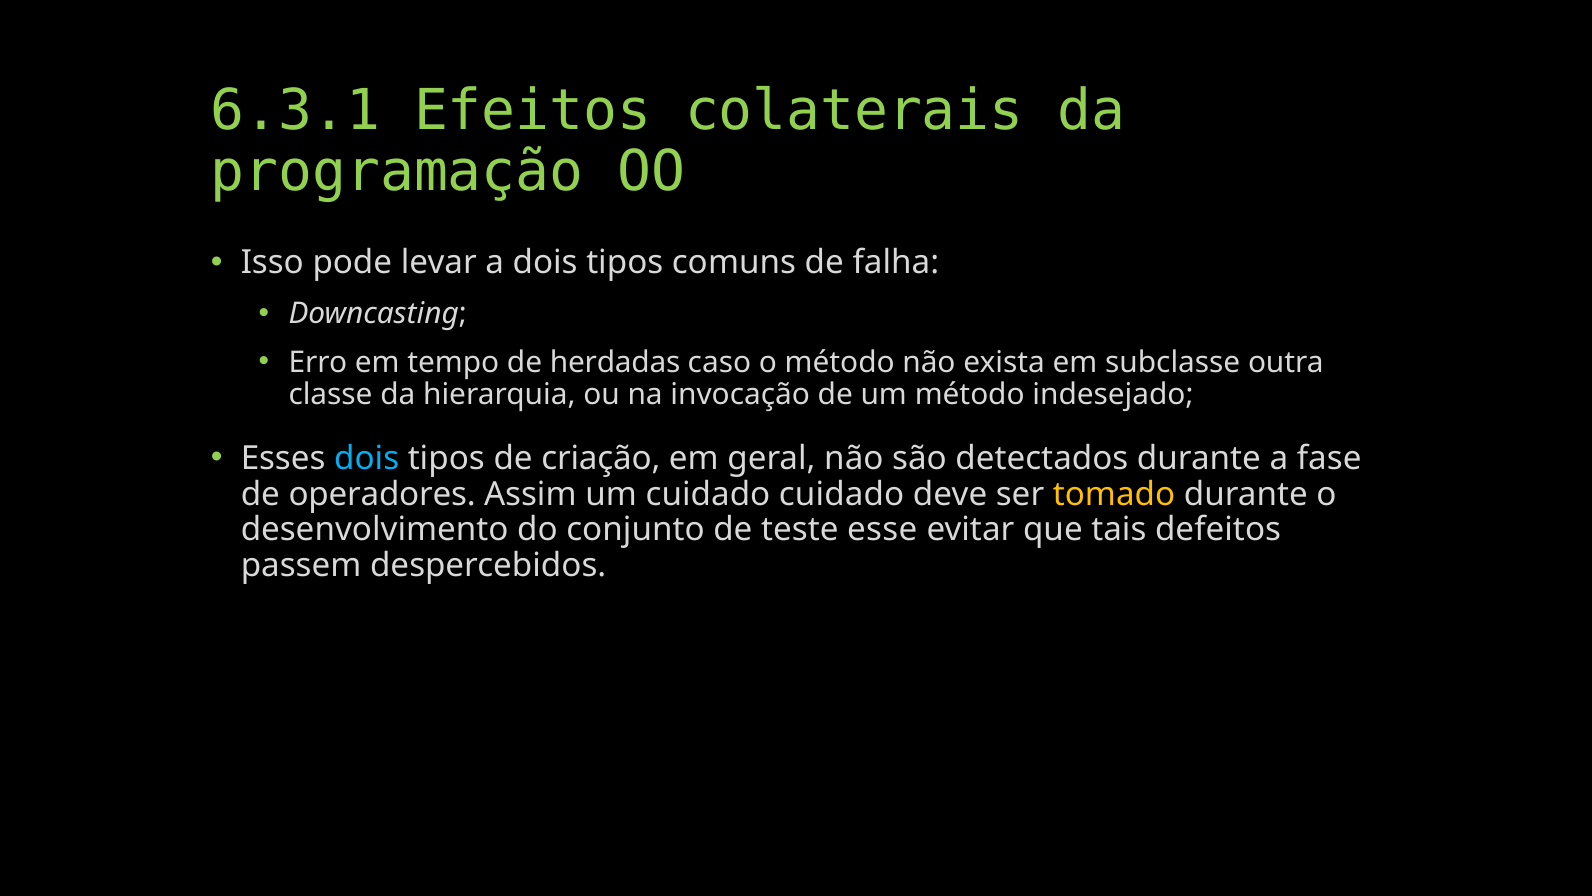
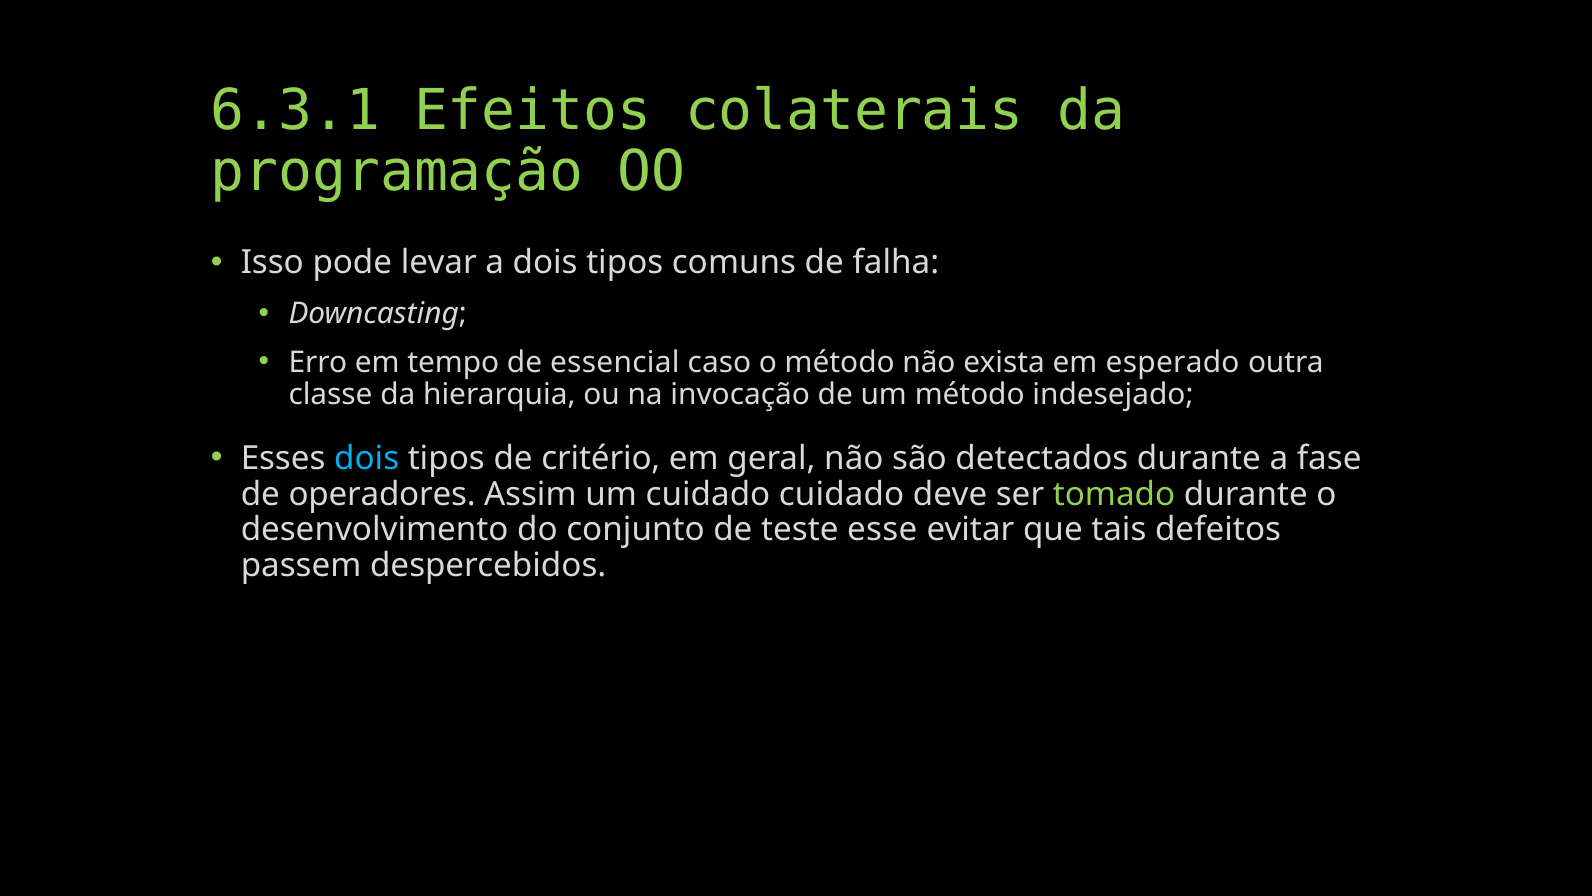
herdadas: herdadas -> essencial
subclasse: subclasse -> esperado
criação: criação -> critério
tomado colour: yellow -> light green
